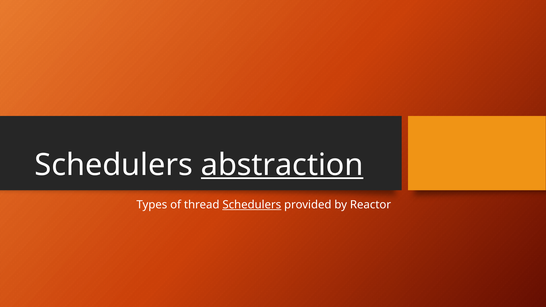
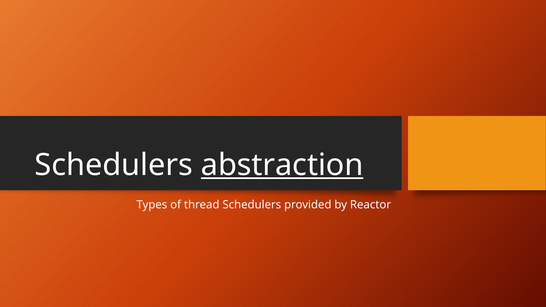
Schedulers at (252, 205) underline: present -> none
